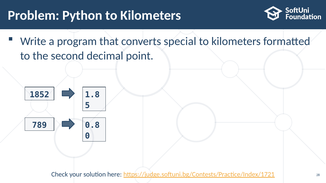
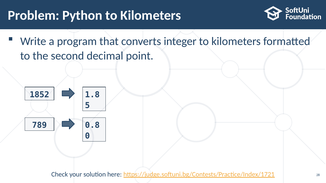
special: special -> integer
